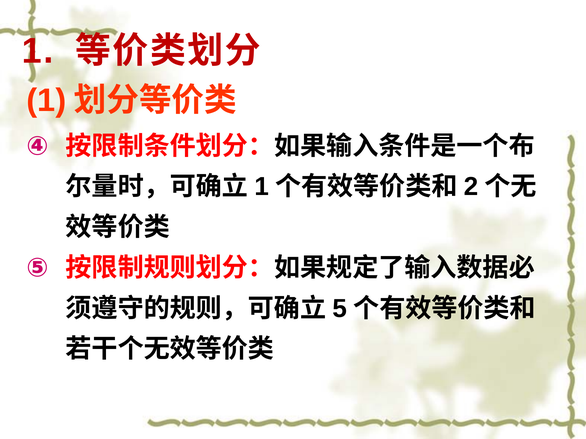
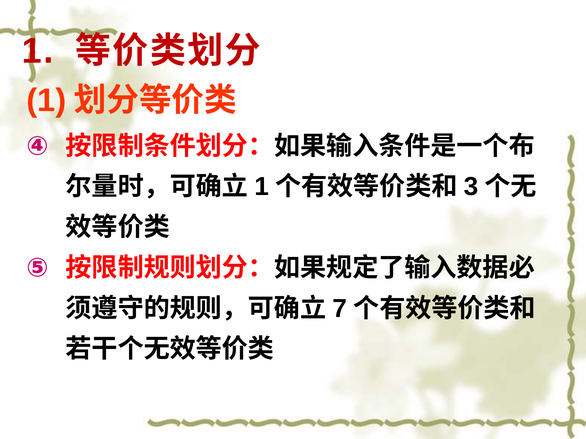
2: 2 -> 3
5: 5 -> 7
